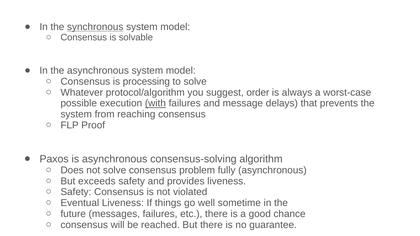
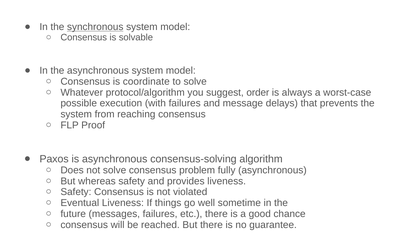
processing: processing -> coordinate
with underline: present -> none
exceeds: exceeds -> whereas
